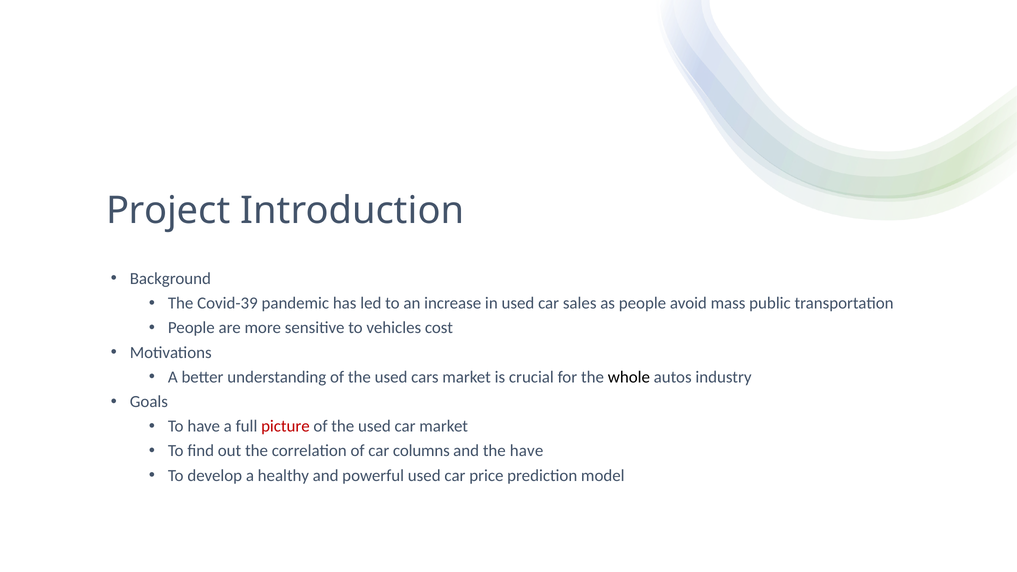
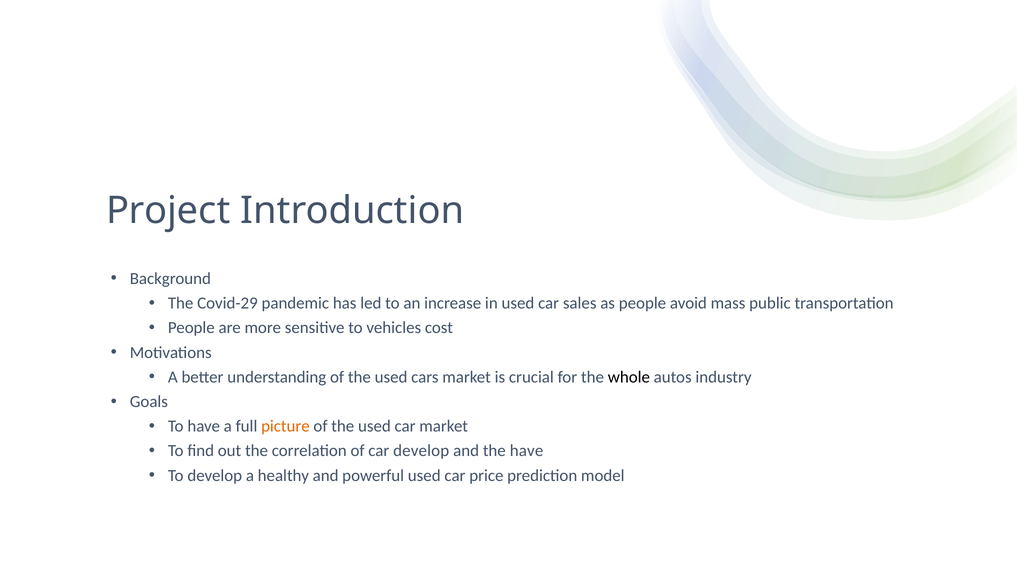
Covid-39: Covid-39 -> Covid-29
picture colour: red -> orange
car columns: columns -> develop
